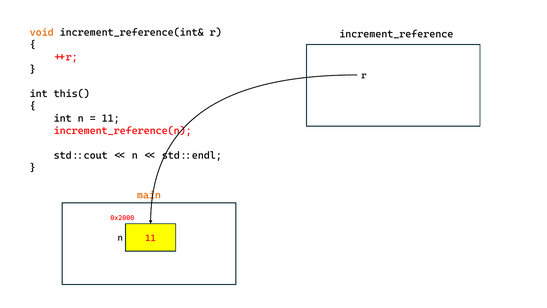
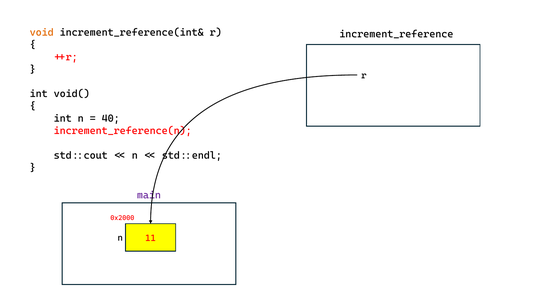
this(: this( -> void(
11 at (111, 118): 11 -> 40
main colour: orange -> purple
